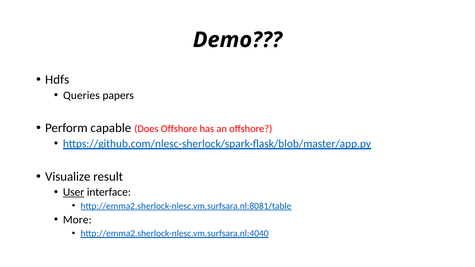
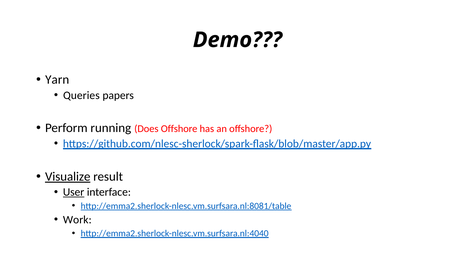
Hdfs: Hdfs -> Yarn
capable: capable -> running
Visualize underline: none -> present
More: More -> Work
